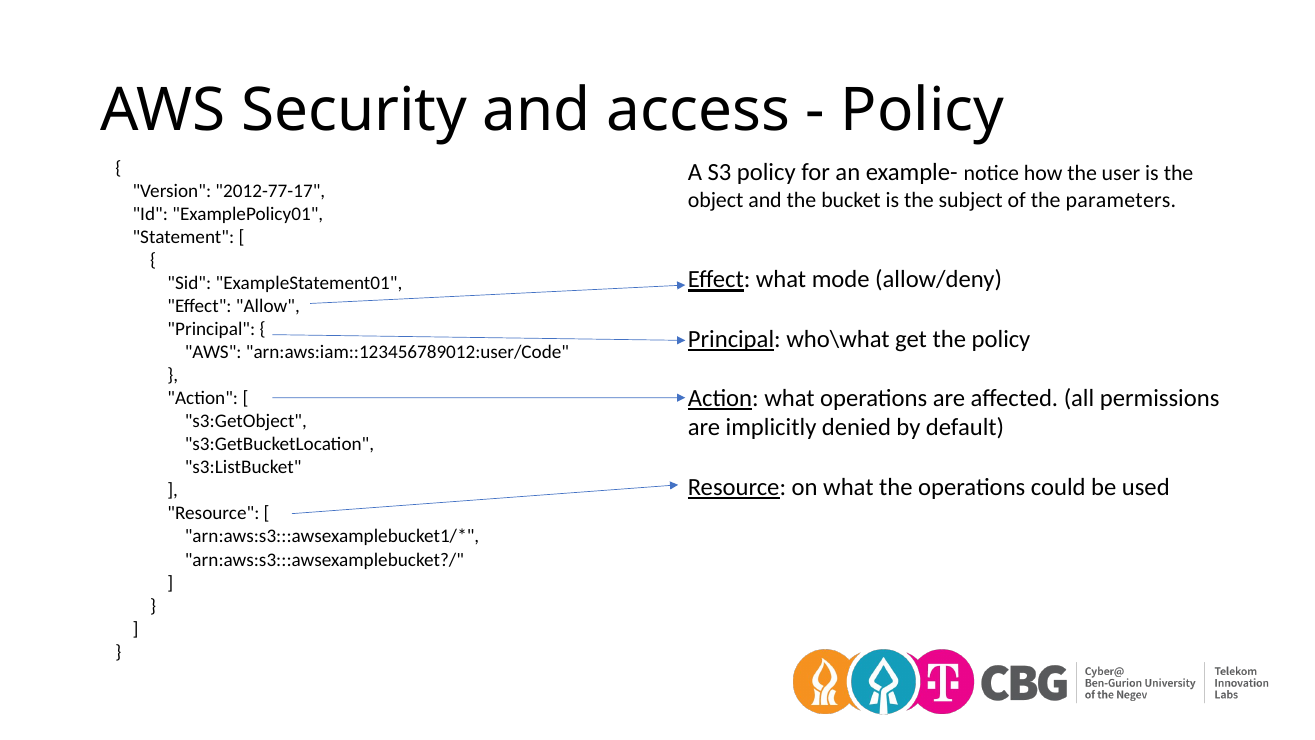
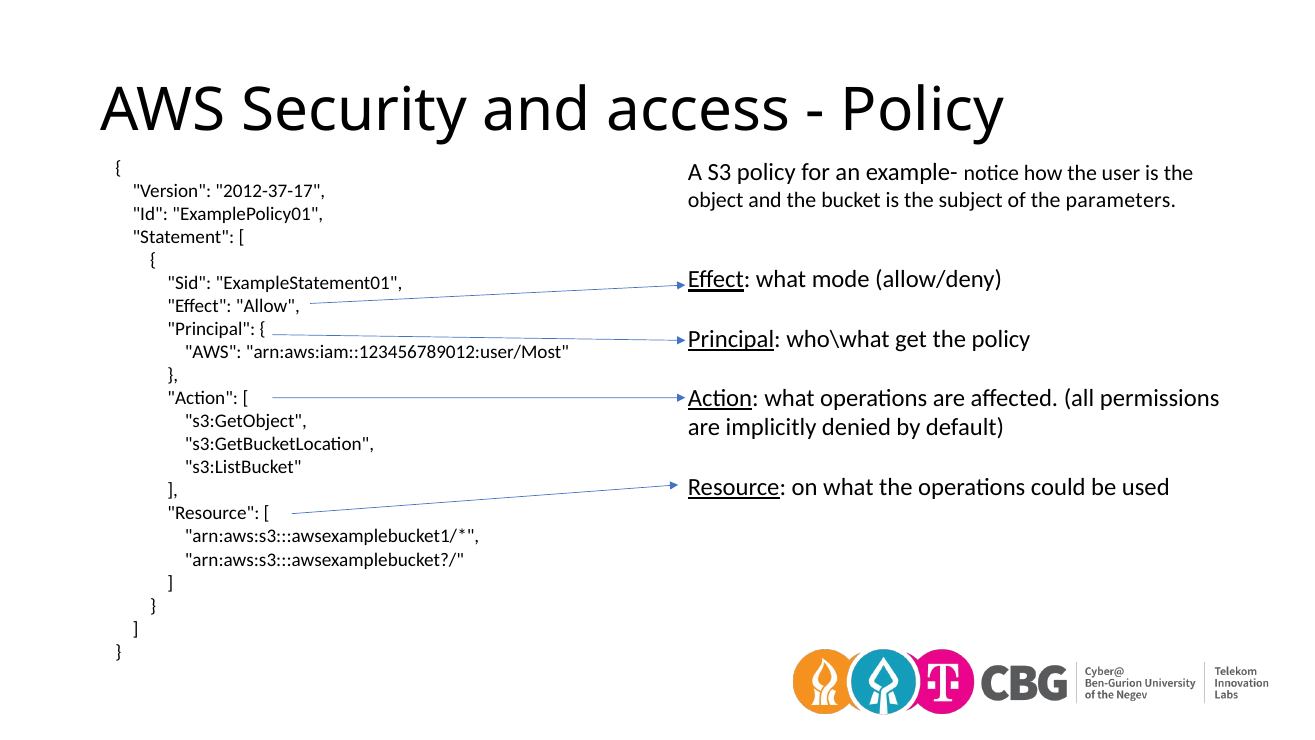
2012-77-17: 2012-77-17 -> 2012-37-17
arn:aws:iam::123456789012:user/Code: arn:aws:iam::123456789012:user/Code -> arn:aws:iam::123456789012:user/Most
